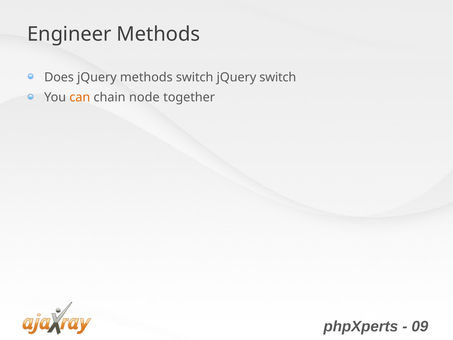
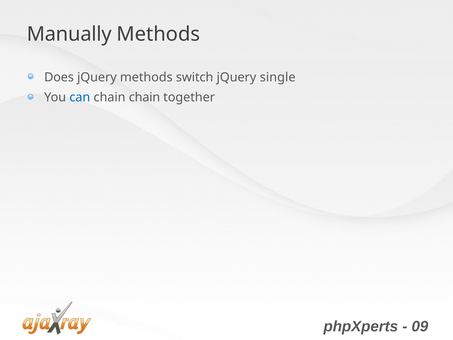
Engineer: Engineer -> Manually
jQuery switch: switch -> single
can colour: orange -> blue
chain node: node -> chain
